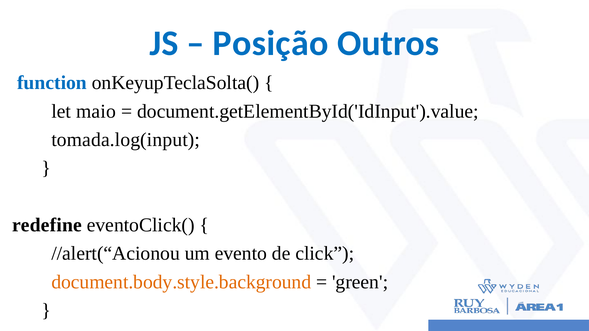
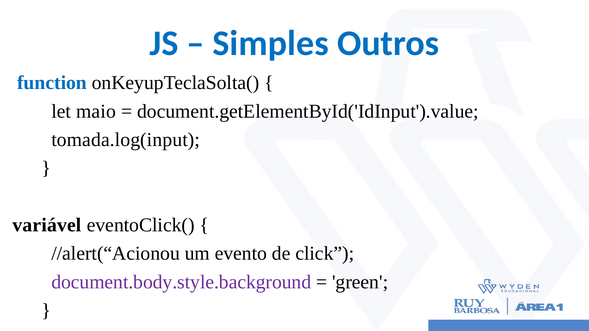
Posição: Posição -> Simples
redefine: redefine -> variável
document.body.style.background colour: orange -> purple
